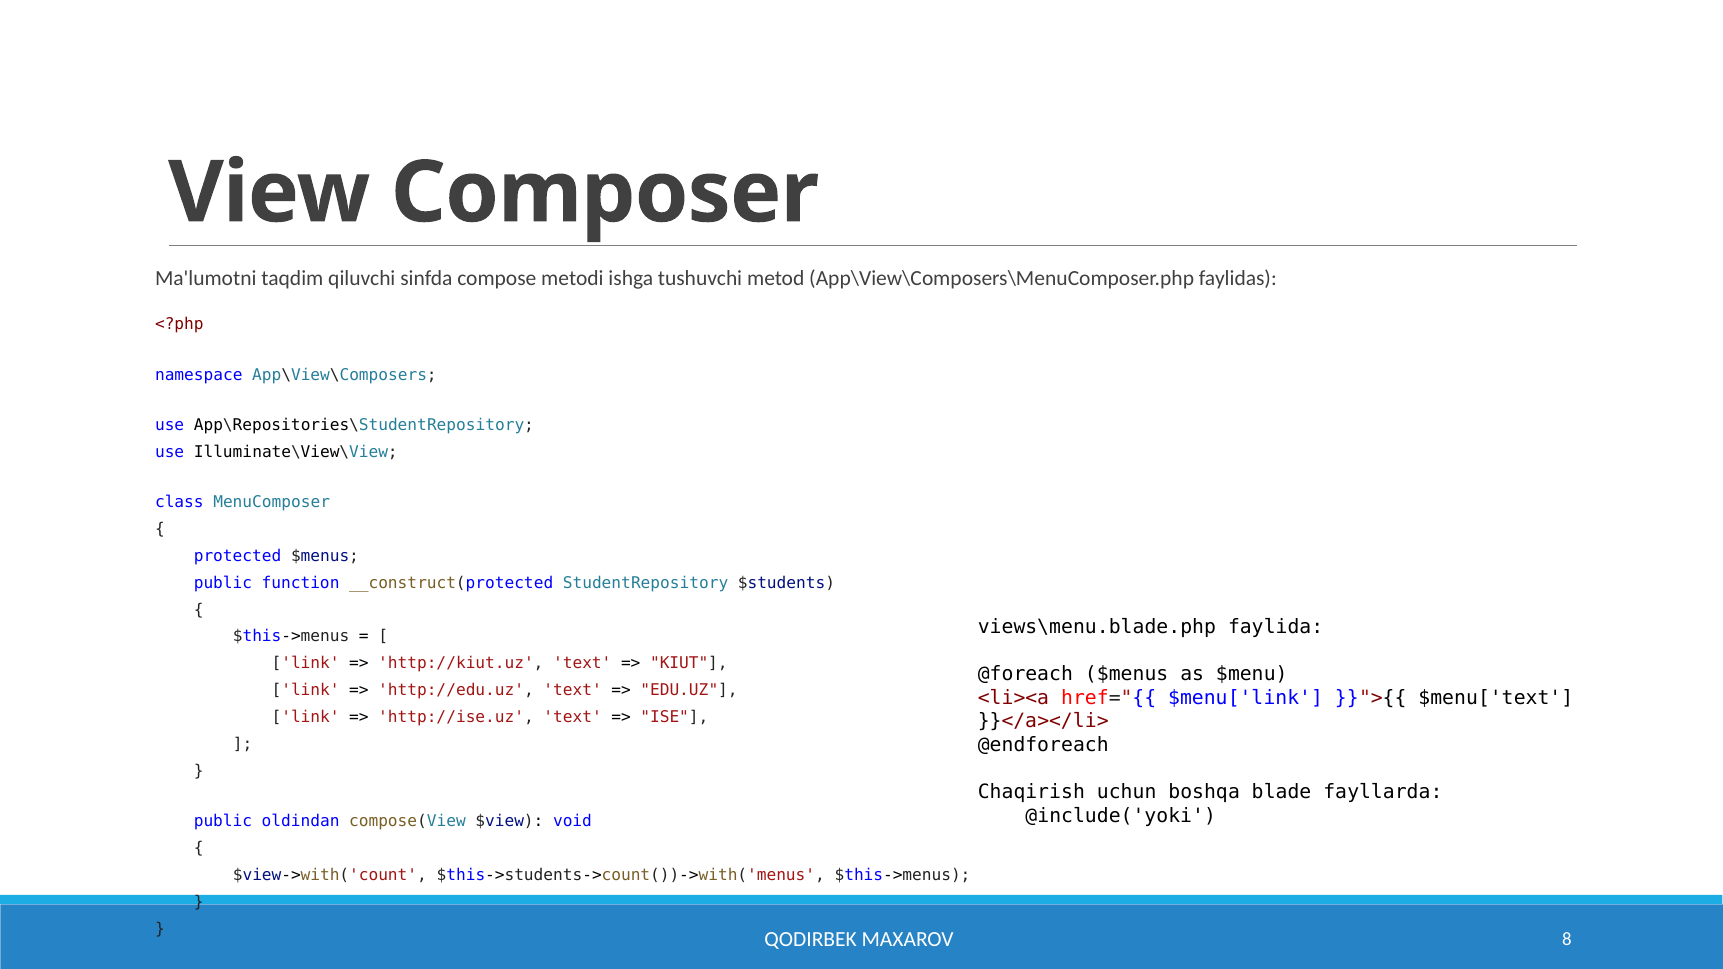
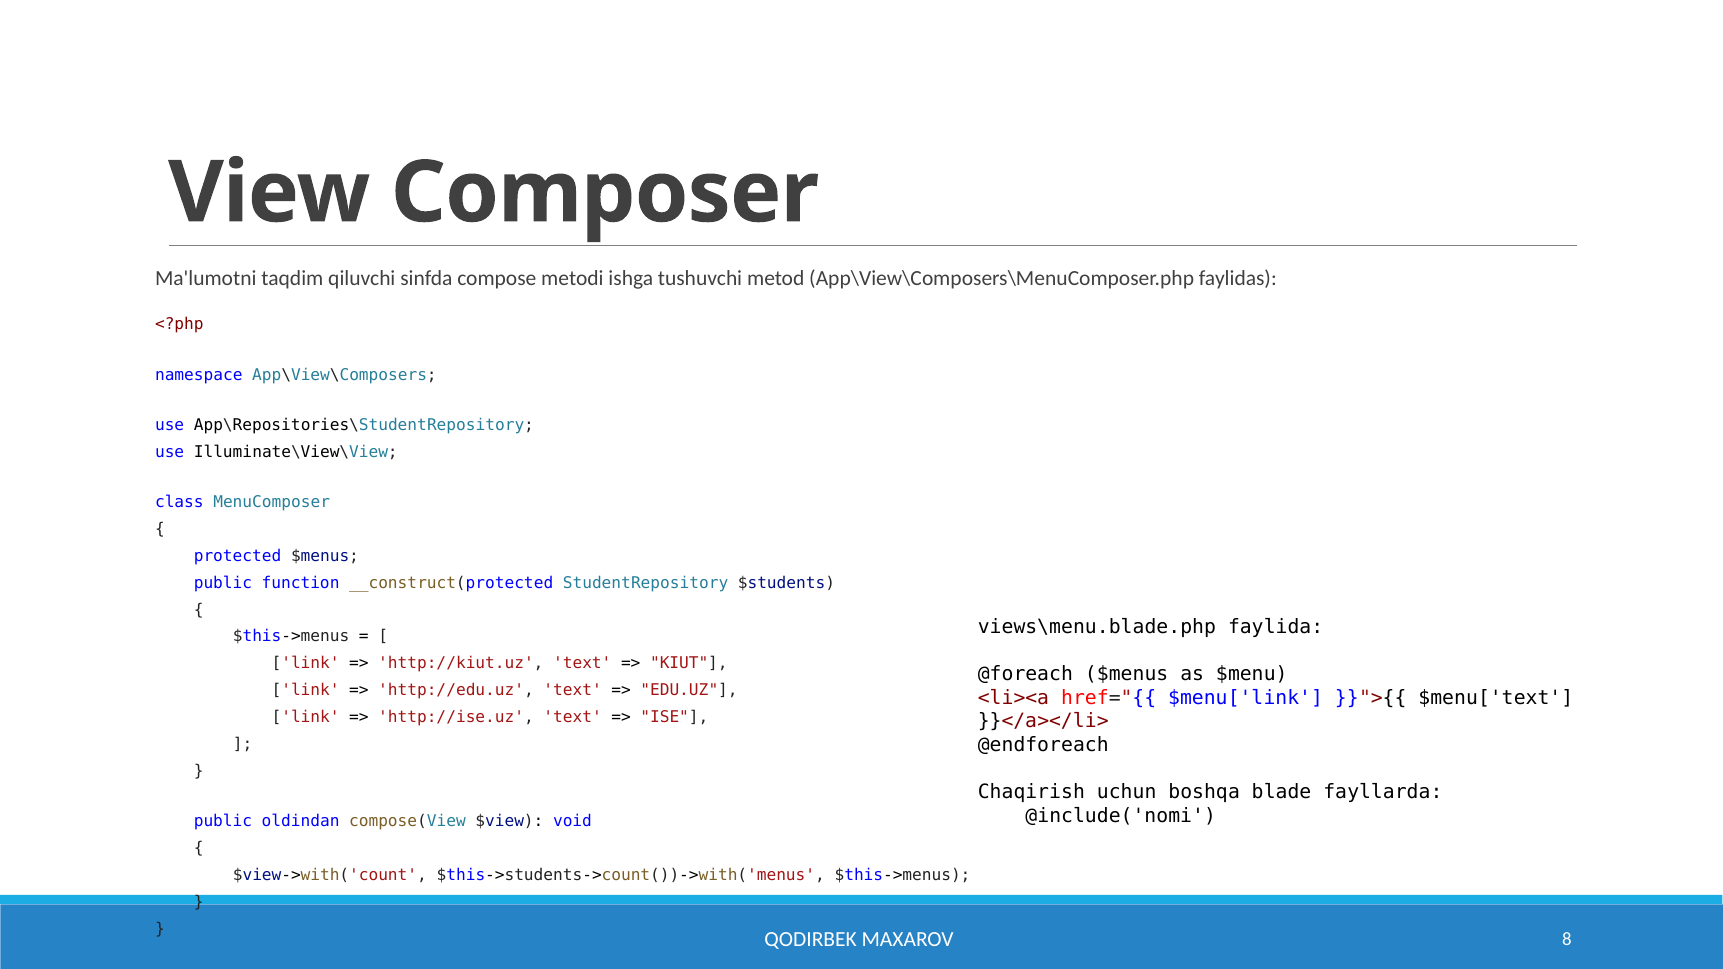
@include('yoki: @include('yoki -> @include('nomi
